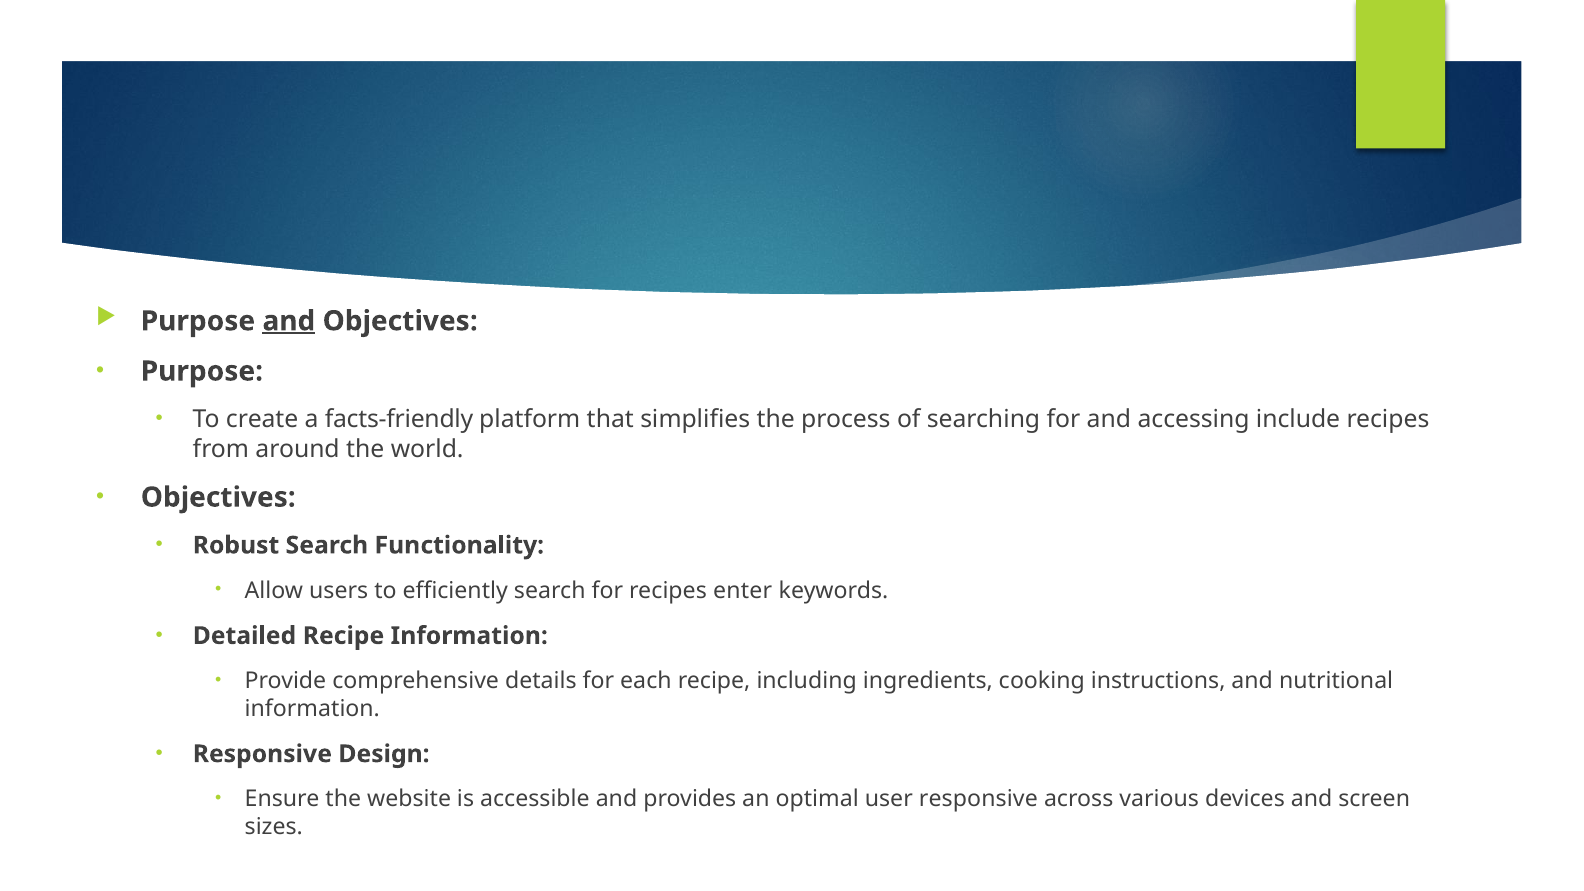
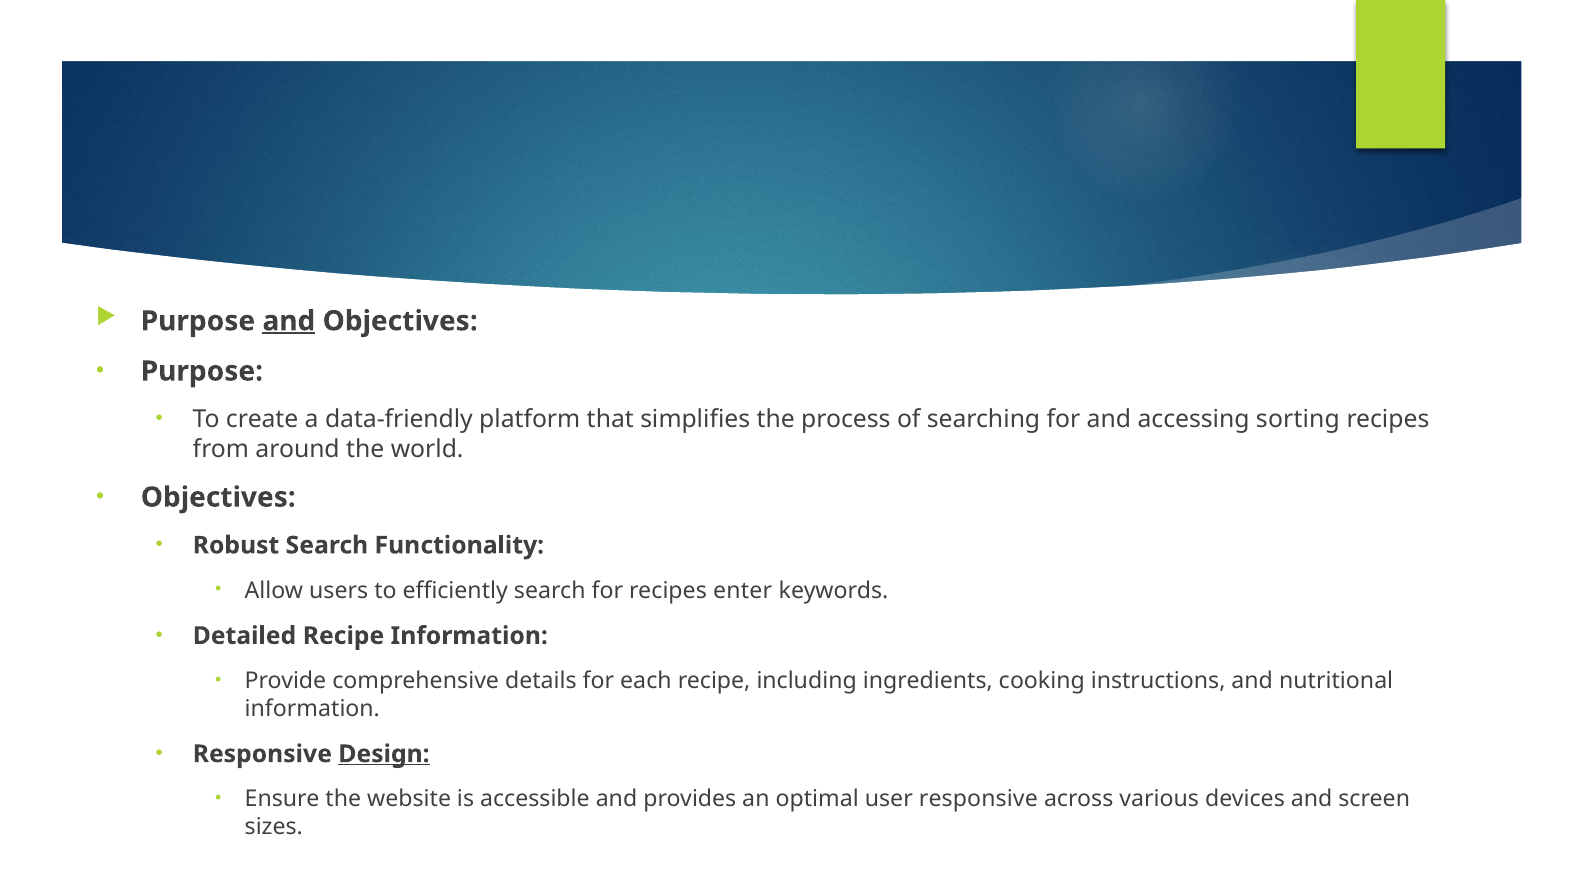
facts-friendly: facts-friendly -> data-friendly
include: include -> sorting
Design underline: none -> present
